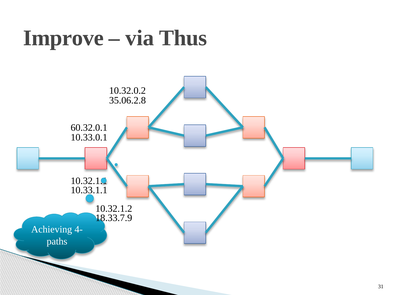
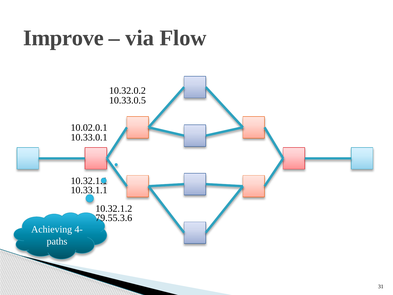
Thus: Thus -> Flow
35.06.2.8: 35.06.2.8 -> 10.33.0.5
60.32.0.1: 60.32.0.1 -> 10.02.0.1
18.33.7.9: 18.33.7.9 -> 79.55.3.6
